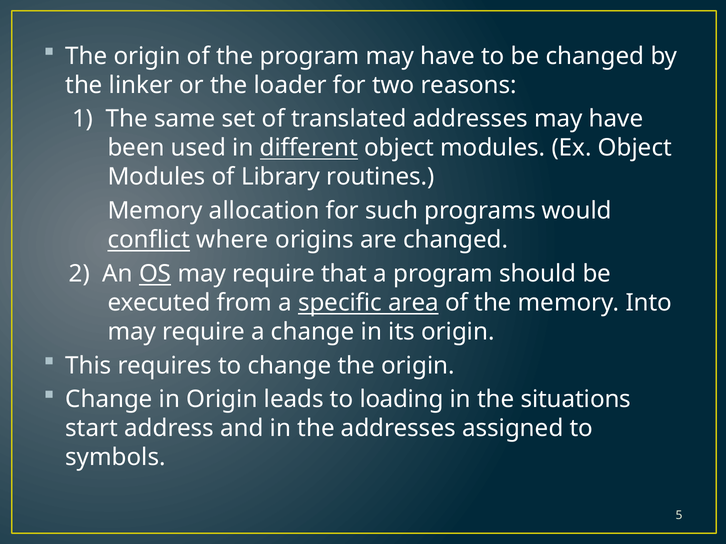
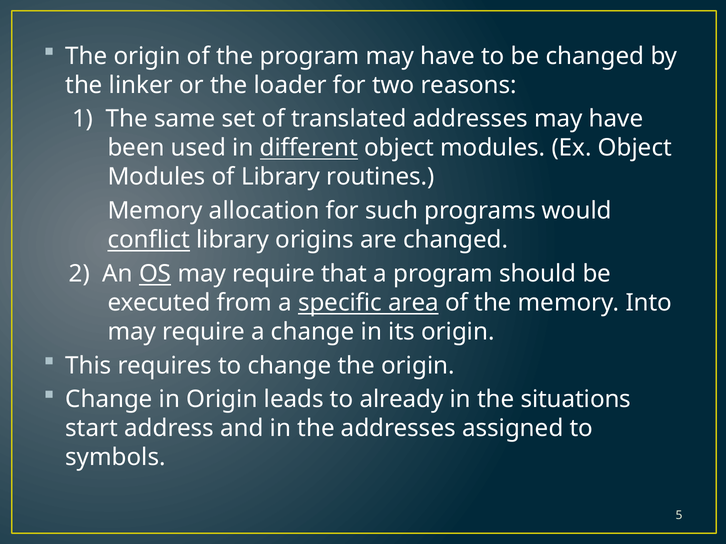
conflict where: where -> library
loading: loading -> already
